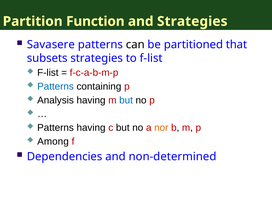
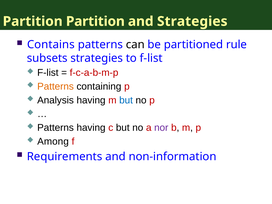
Partition Function: Function -> Partition
Savasere: Savasere -> Contains
that: that -> rule
Patterns at (56, 86) colour: blue -> orange
nor colour: orange -> purple
Dependencies: Dependencies -> Requirements
non-determined: non-determined -> non-information
